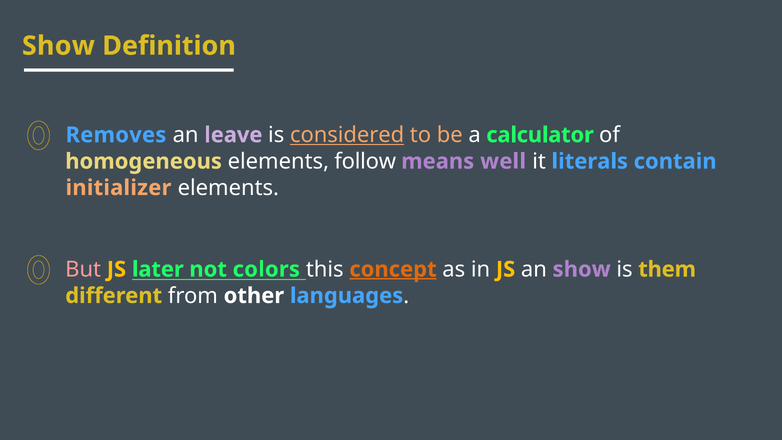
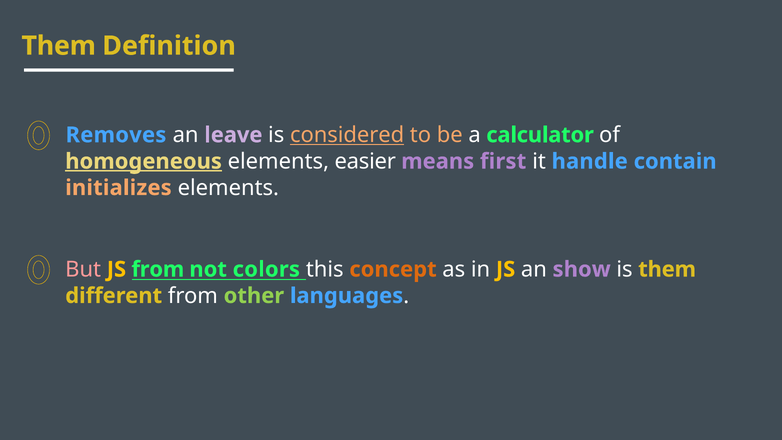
Show at (58, 46): Show -> Them
homogeneous underline: none -> present
follow: follow -> easier
well: well -> first
literals: literals -> handle
initializer: initializer -> initializes
JS later: later -> from
concept underline: present -> none
other colour: white -> light green
